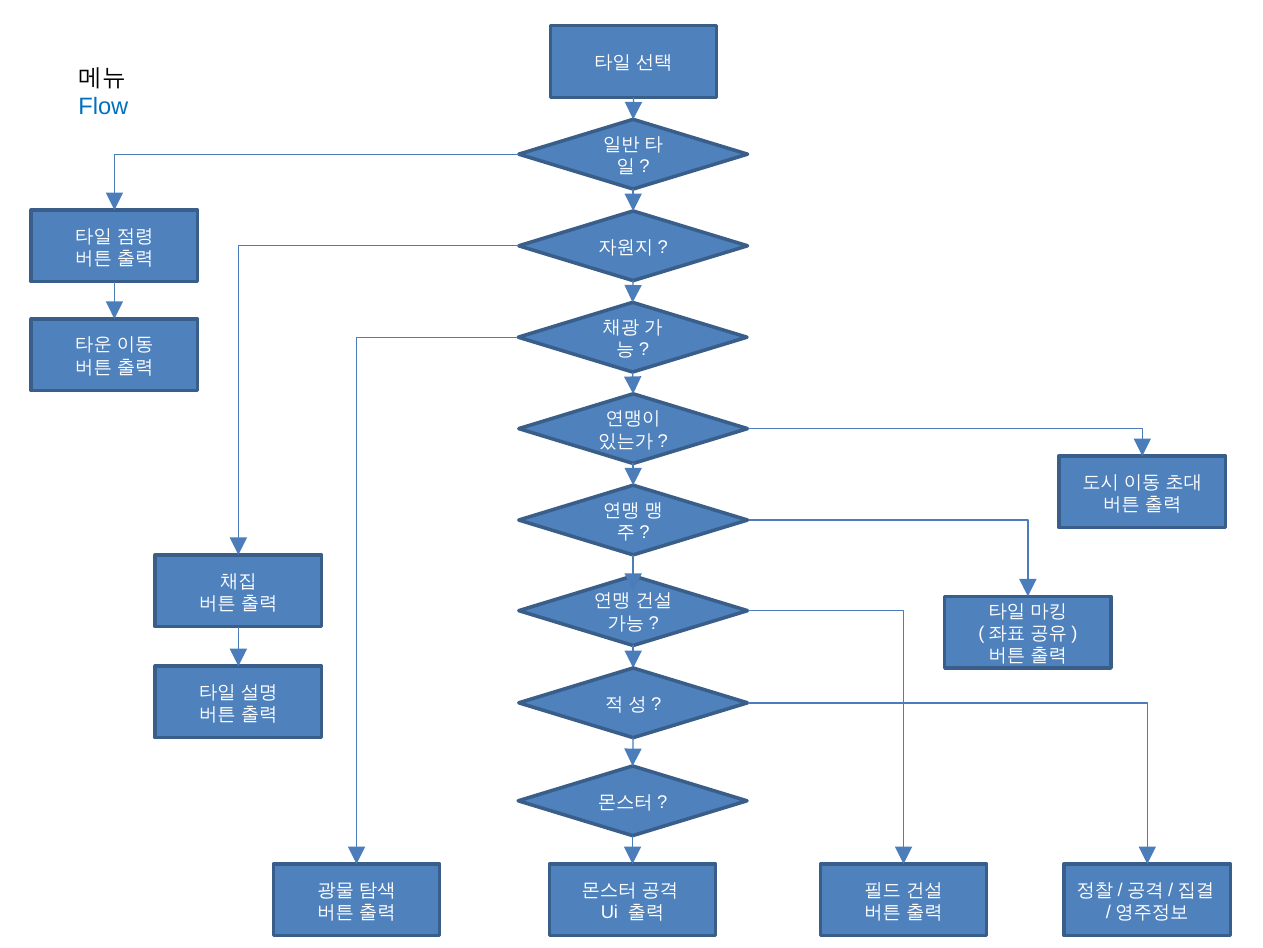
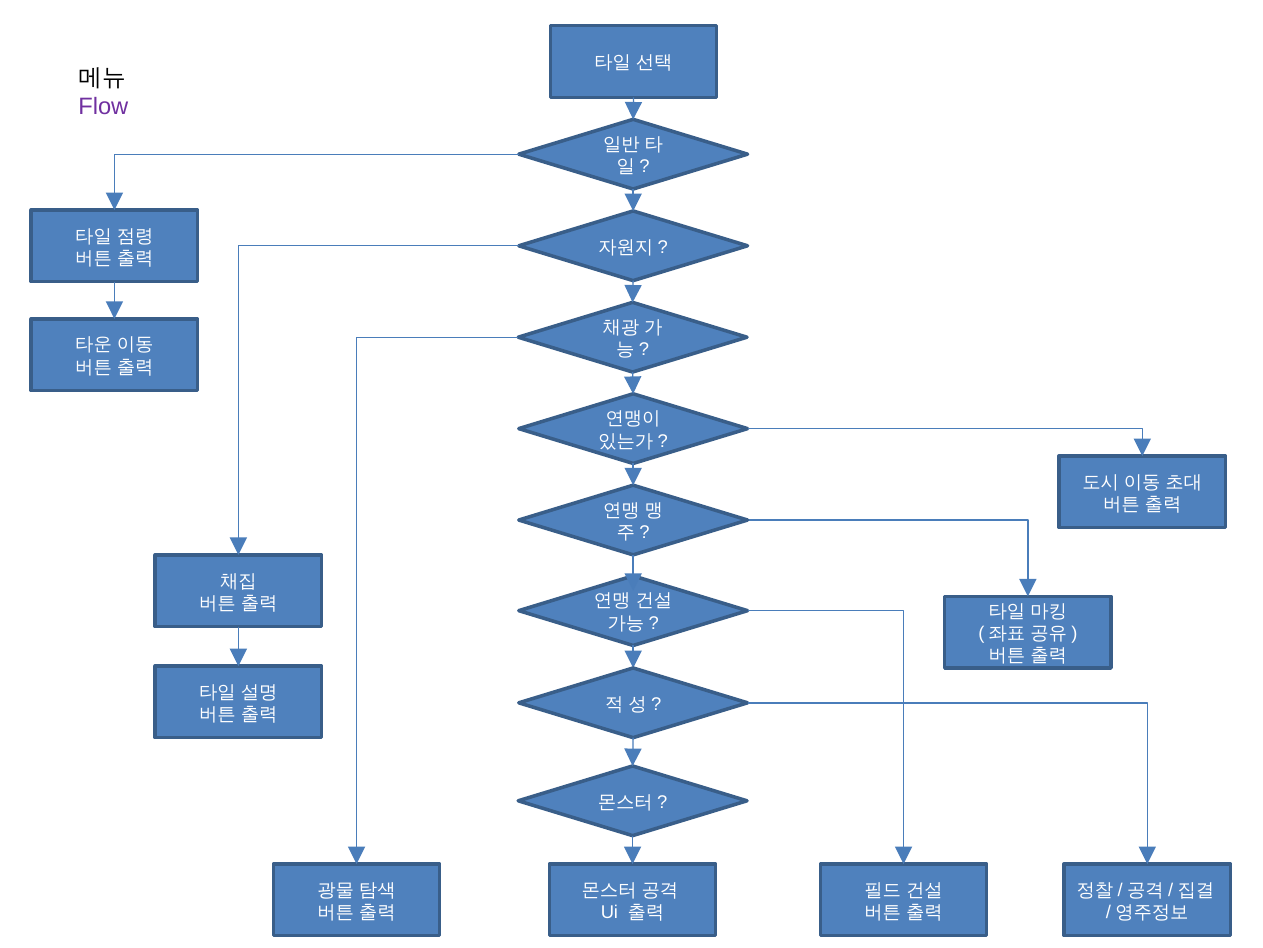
Flow colour: blue -> purple
